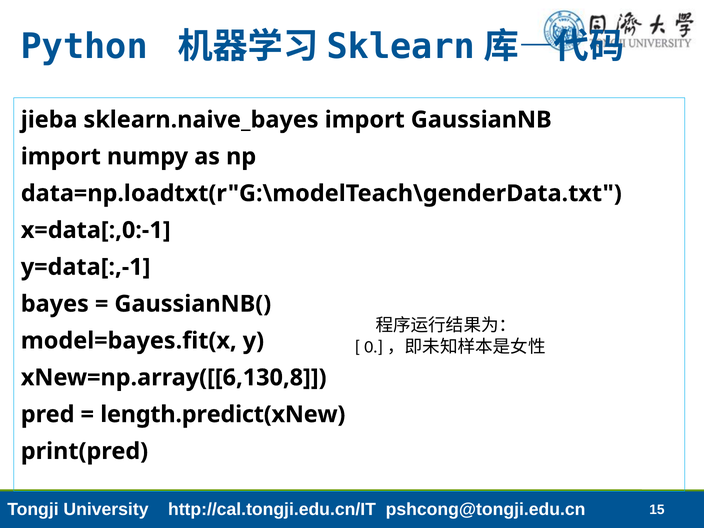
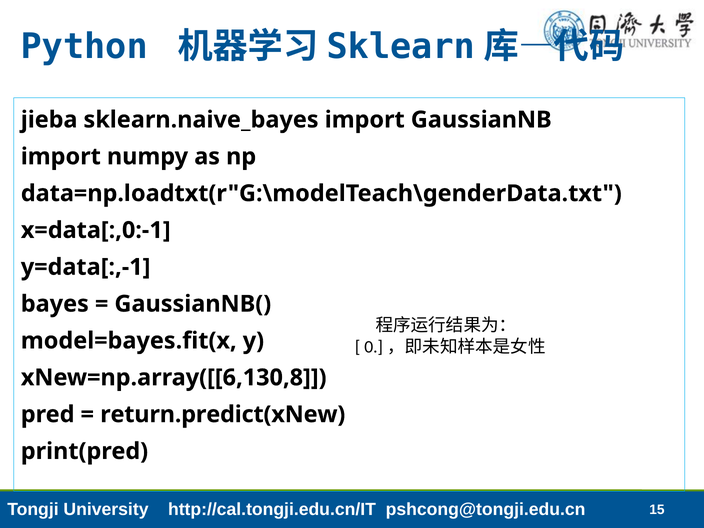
length.predict(xNew: length.predict(xNew -> return.predict(xNew
